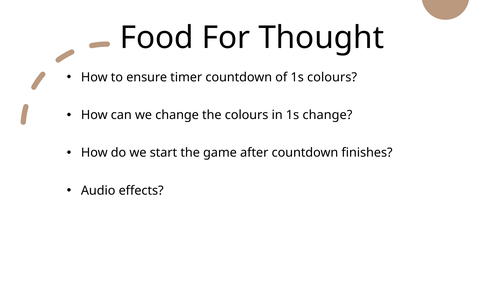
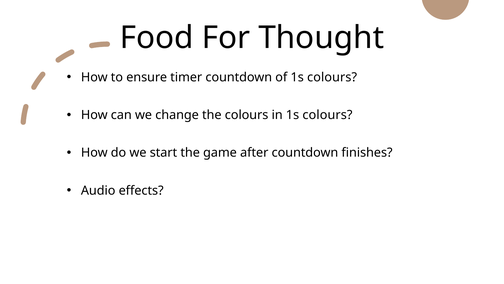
in 1s change: change -> colours
